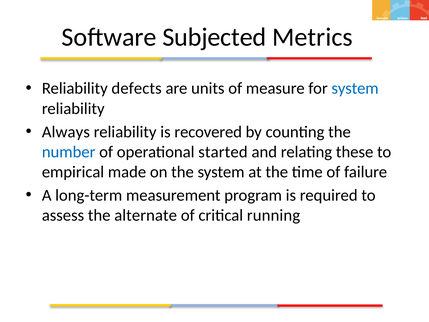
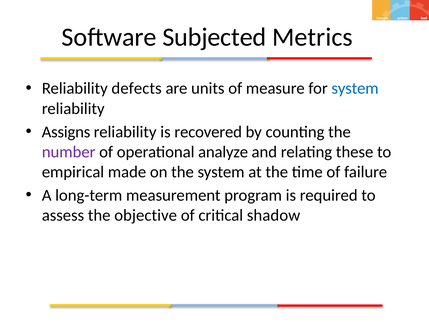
Always: Always -> Assigns
number colour: blue -> purple
started: started -> analyze
alternate: alternate -> objective
running: running -> shadow
